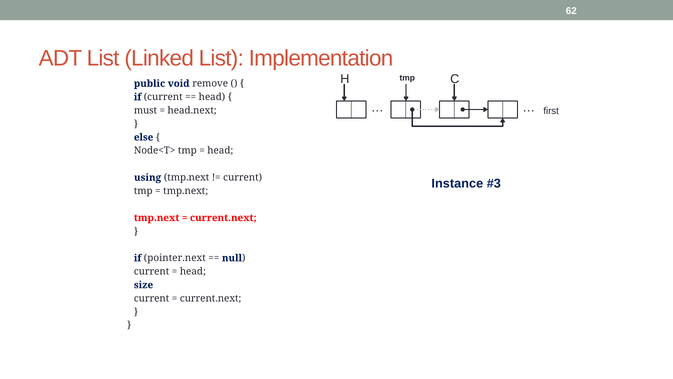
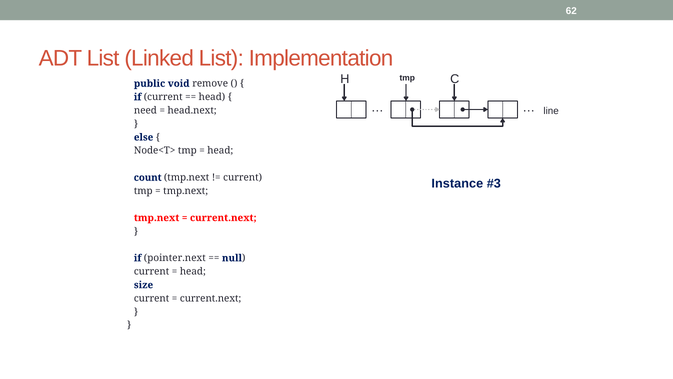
first: first -> line
must: must -> need
using: using -> count
